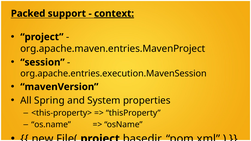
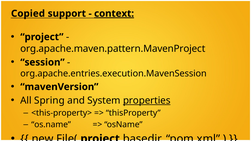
Packed: Packed -> Copied
org.apache.maven.entries.MavenProject: org.apache.maven.entries.MavenProject -> org.apache.maven.pattern.MavenProject
properties underline: none -> present
